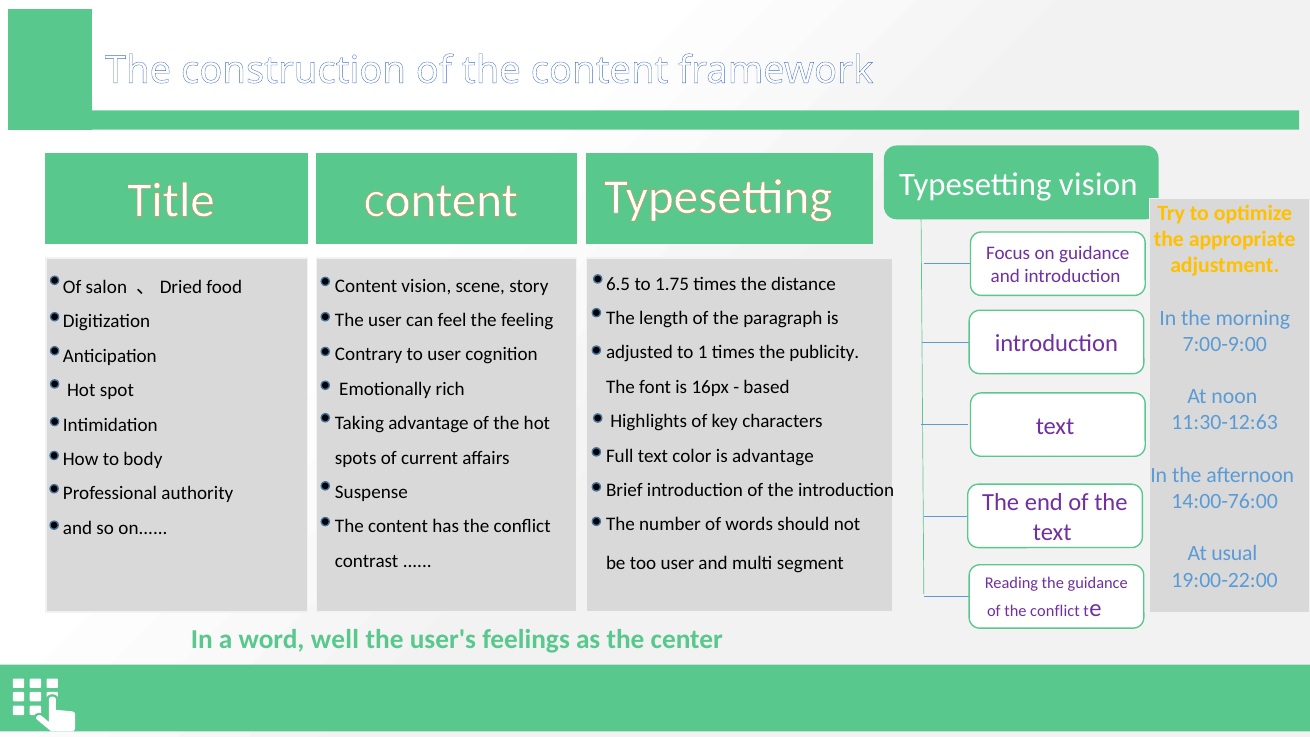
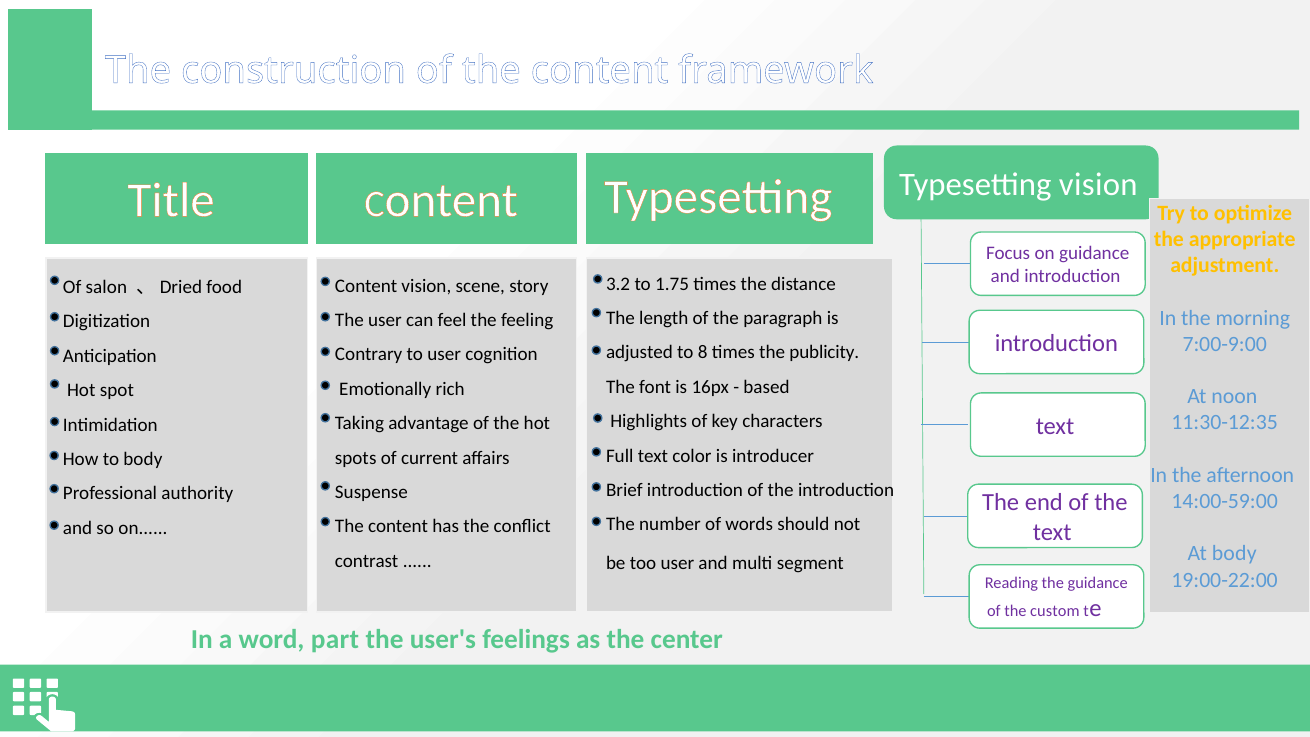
6.5: 6.5 -> 3.2
1: 1 -> 8
11:30-12:63: 11:30-12:63 -> 11:30-12:35
is advantage: advantage -> introducer
14:00-76:00: 14:00-76:00 -> 14:00-59:00
At usual: usual -> body
of the conflict: conflict -> custom
well: well -> part
